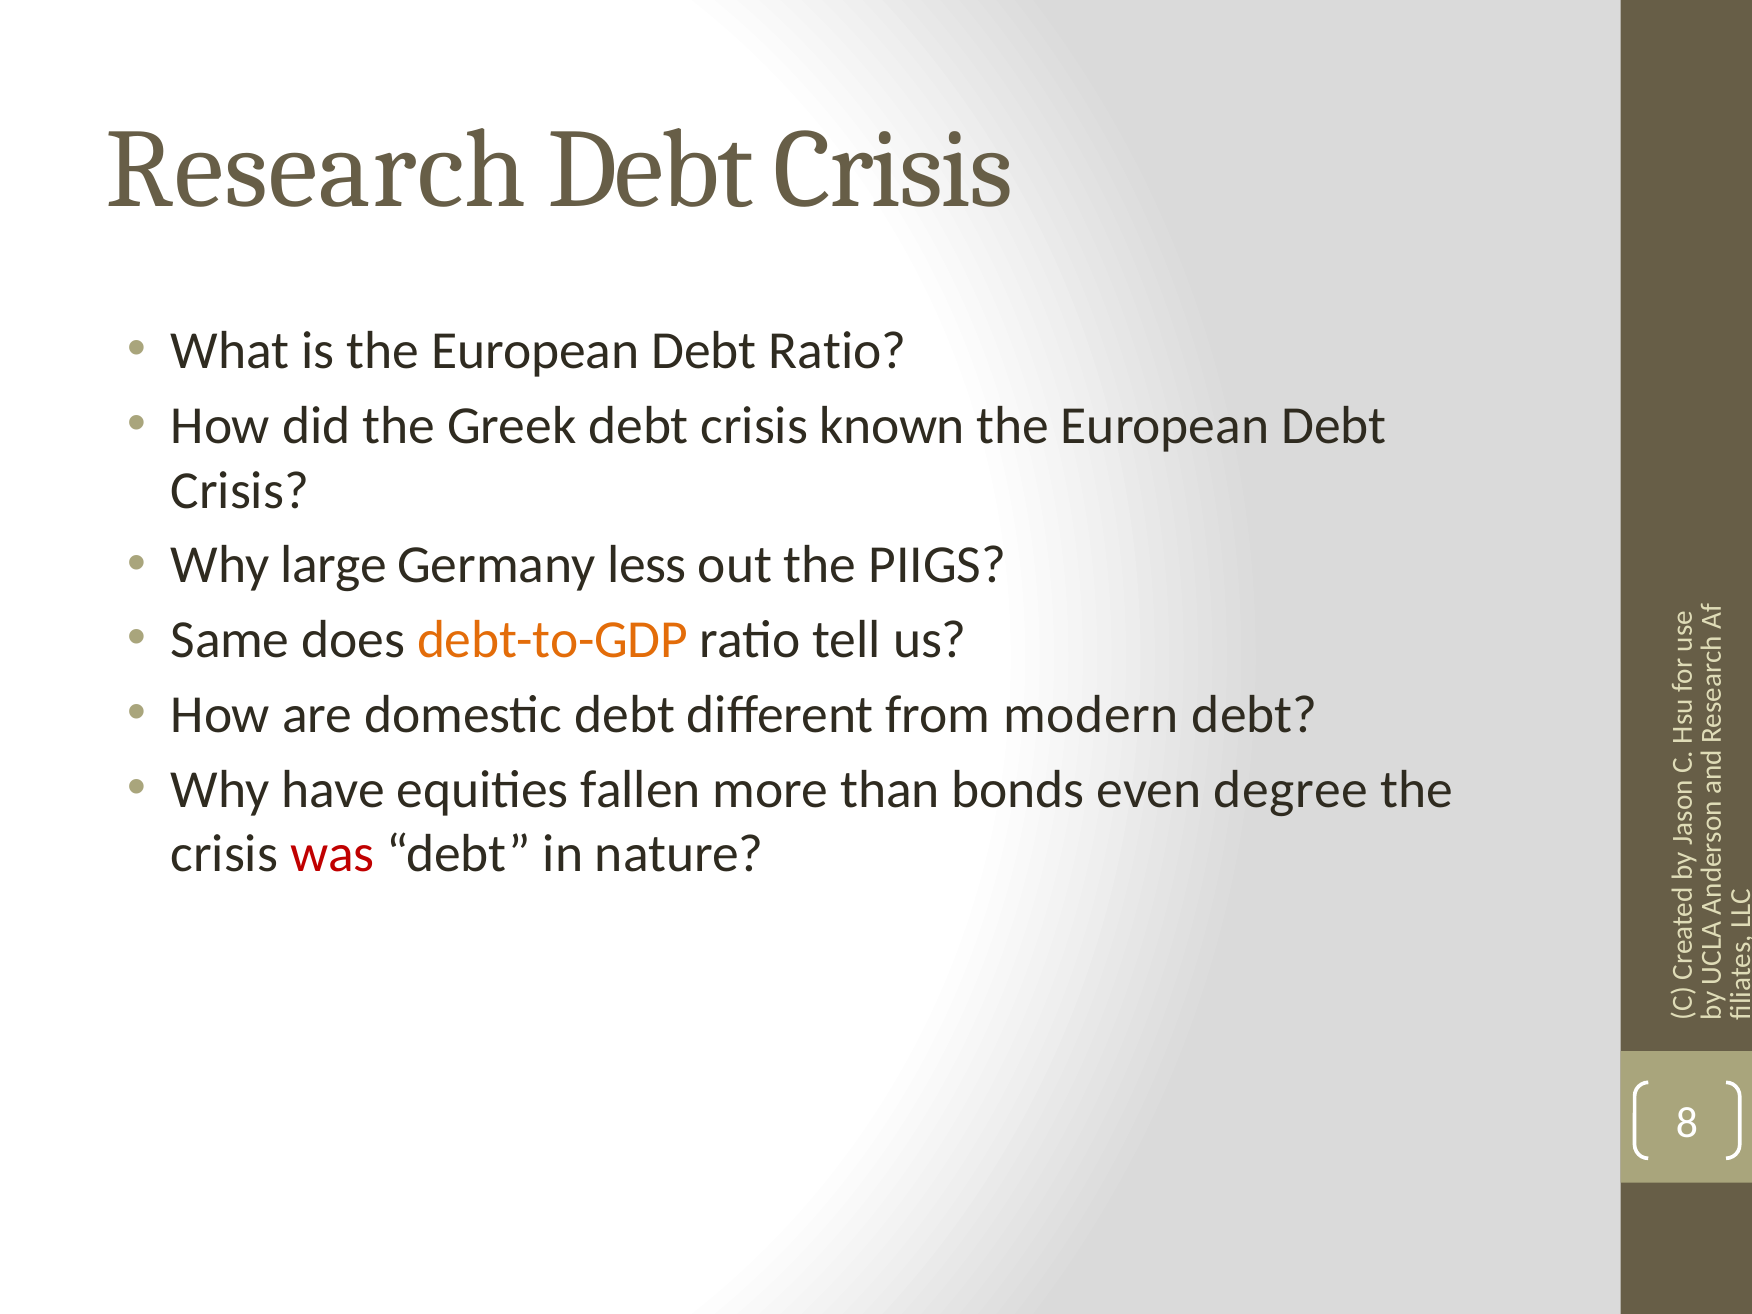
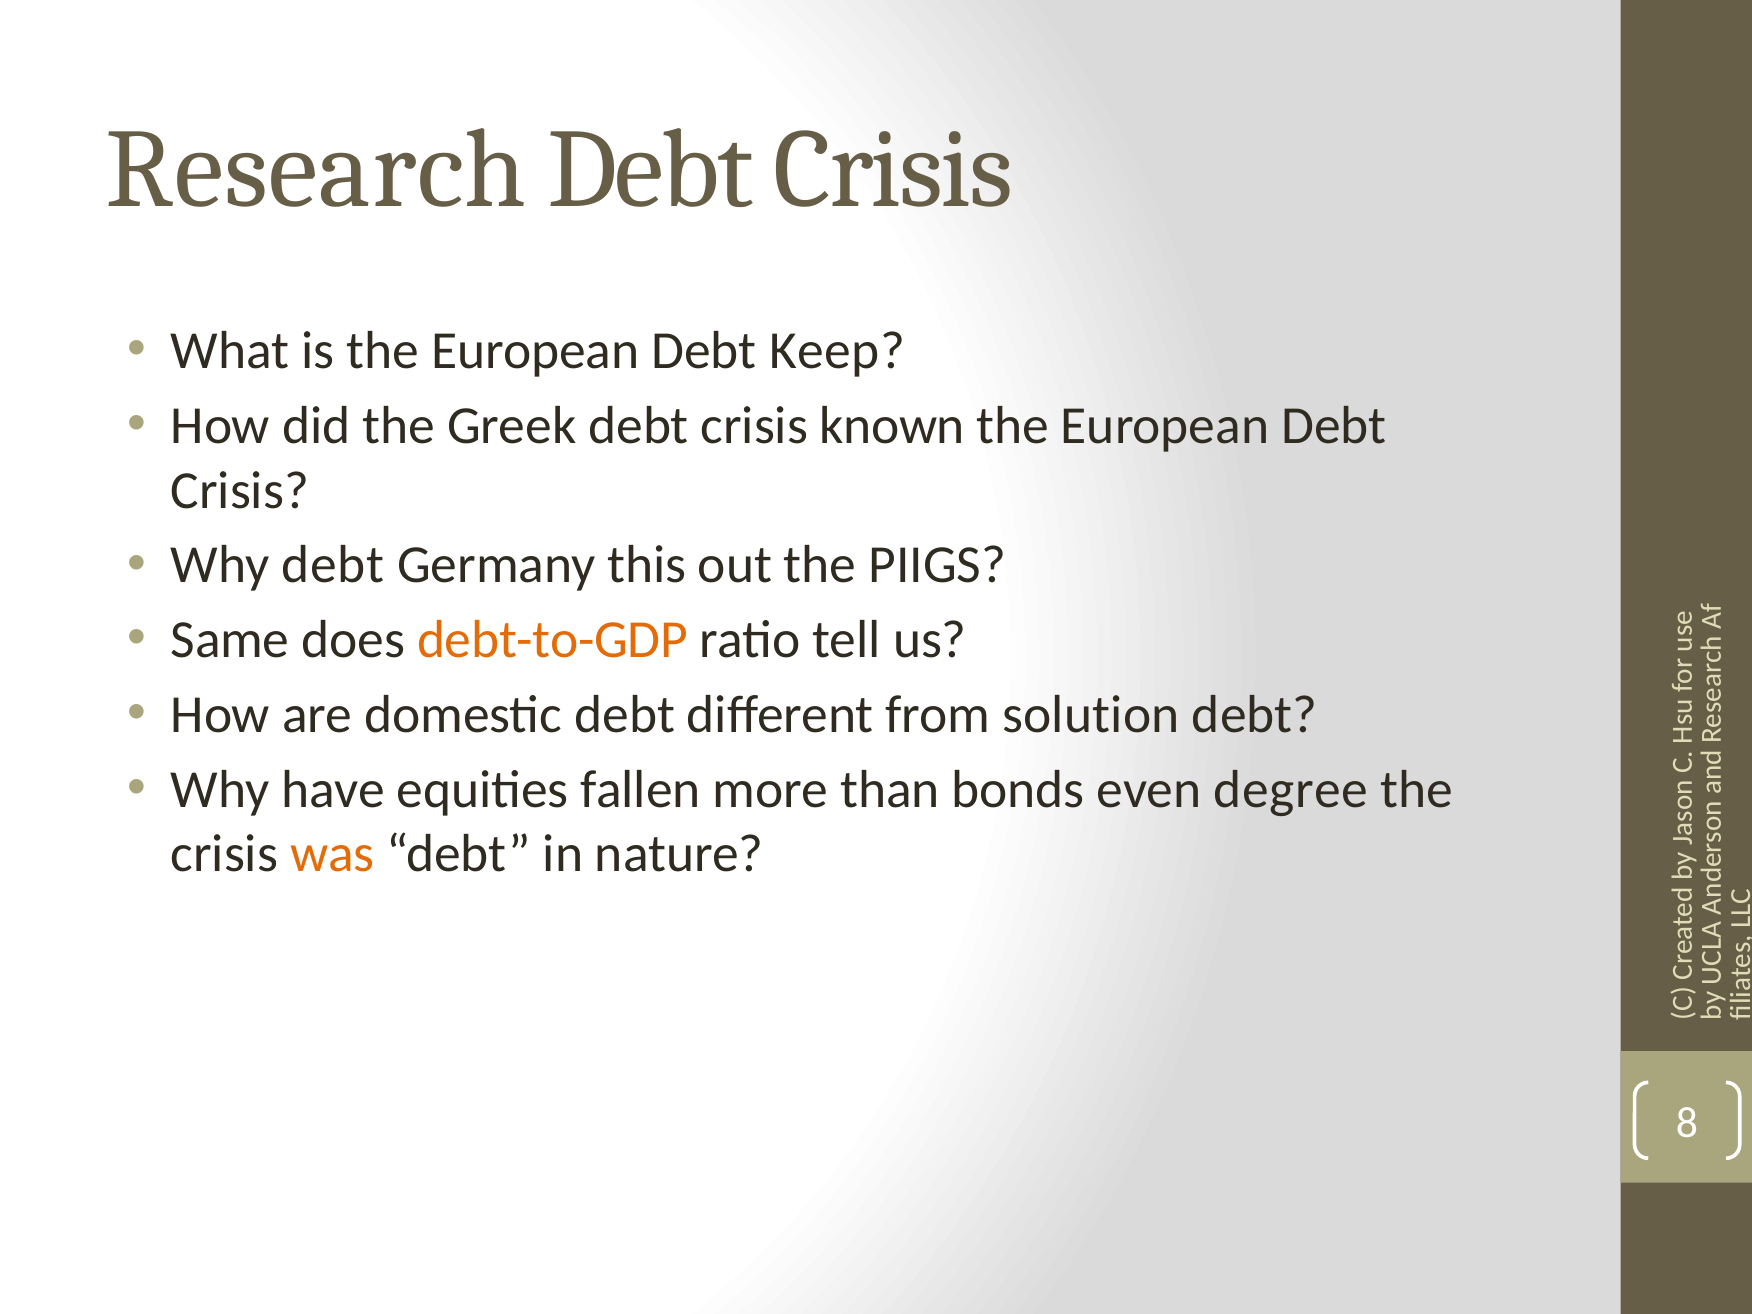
Debt Ratio: Ratio -> Keep
Why large: large -> debt
less: less -> this
modern: modern -> solution
was colour: red -> orange
